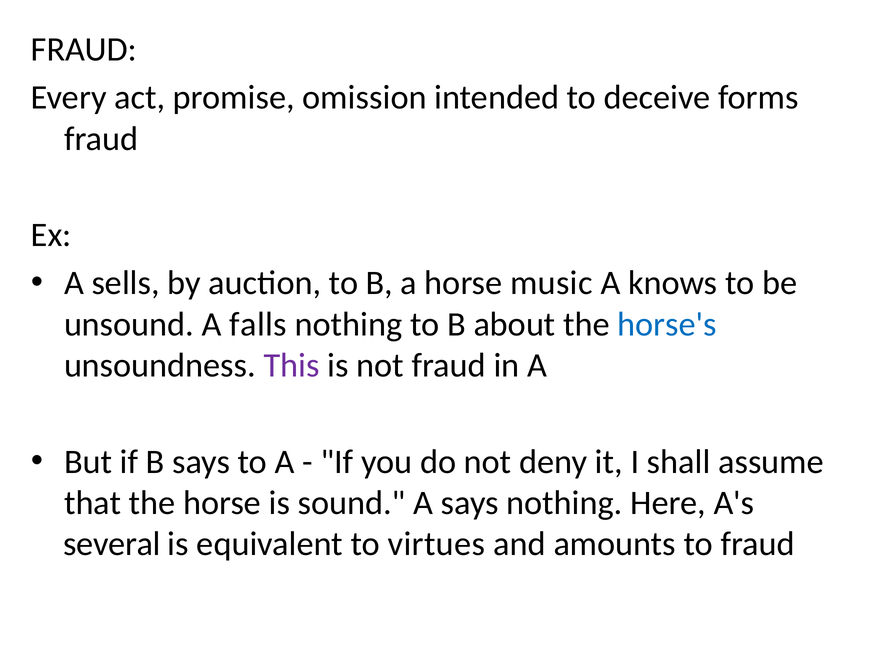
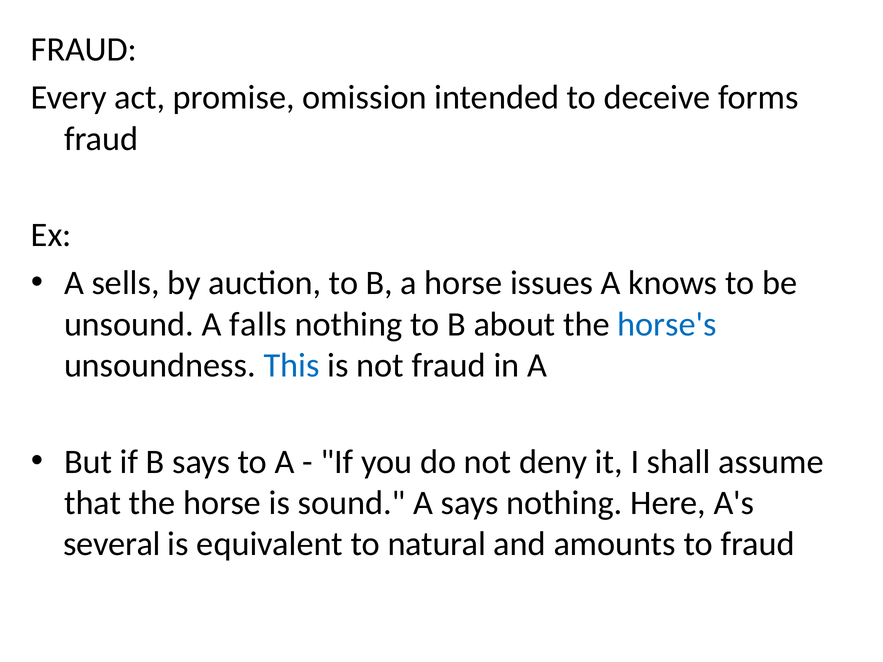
music: music -> issues
This colour: purple -> blue
virtues: virtues -> natural
